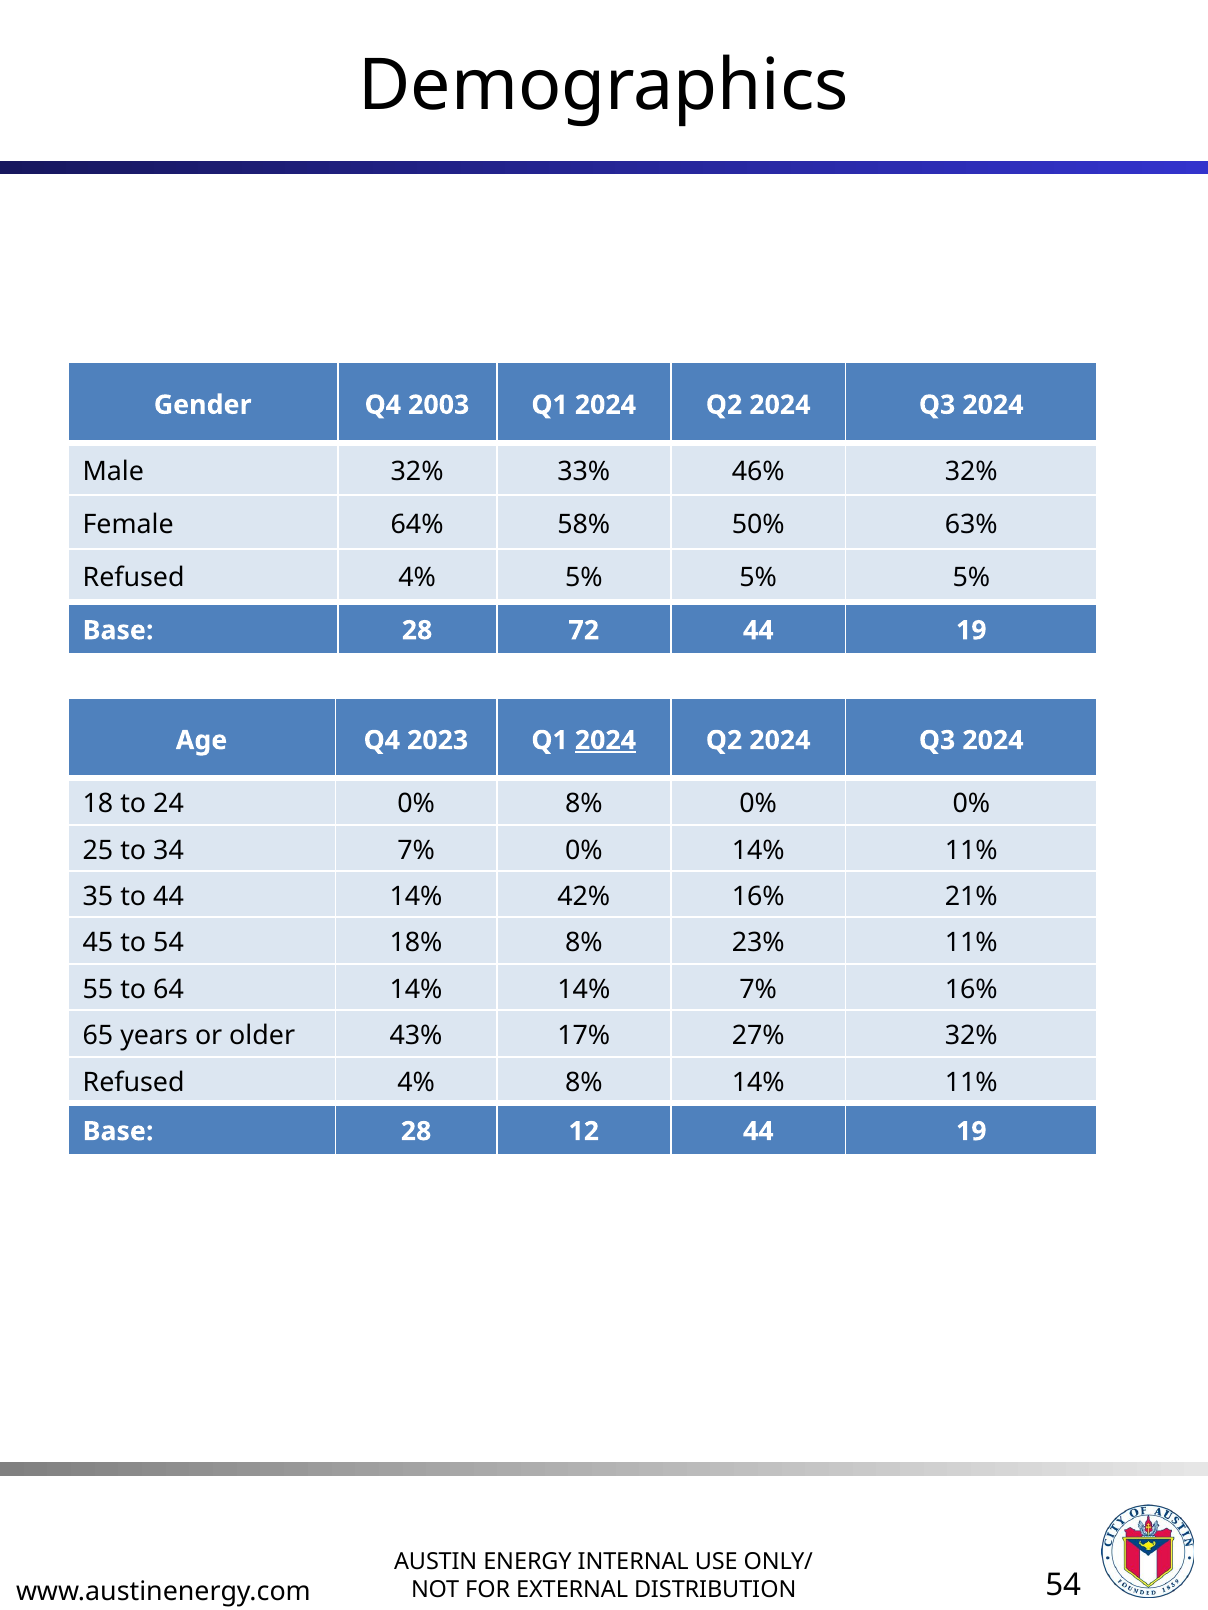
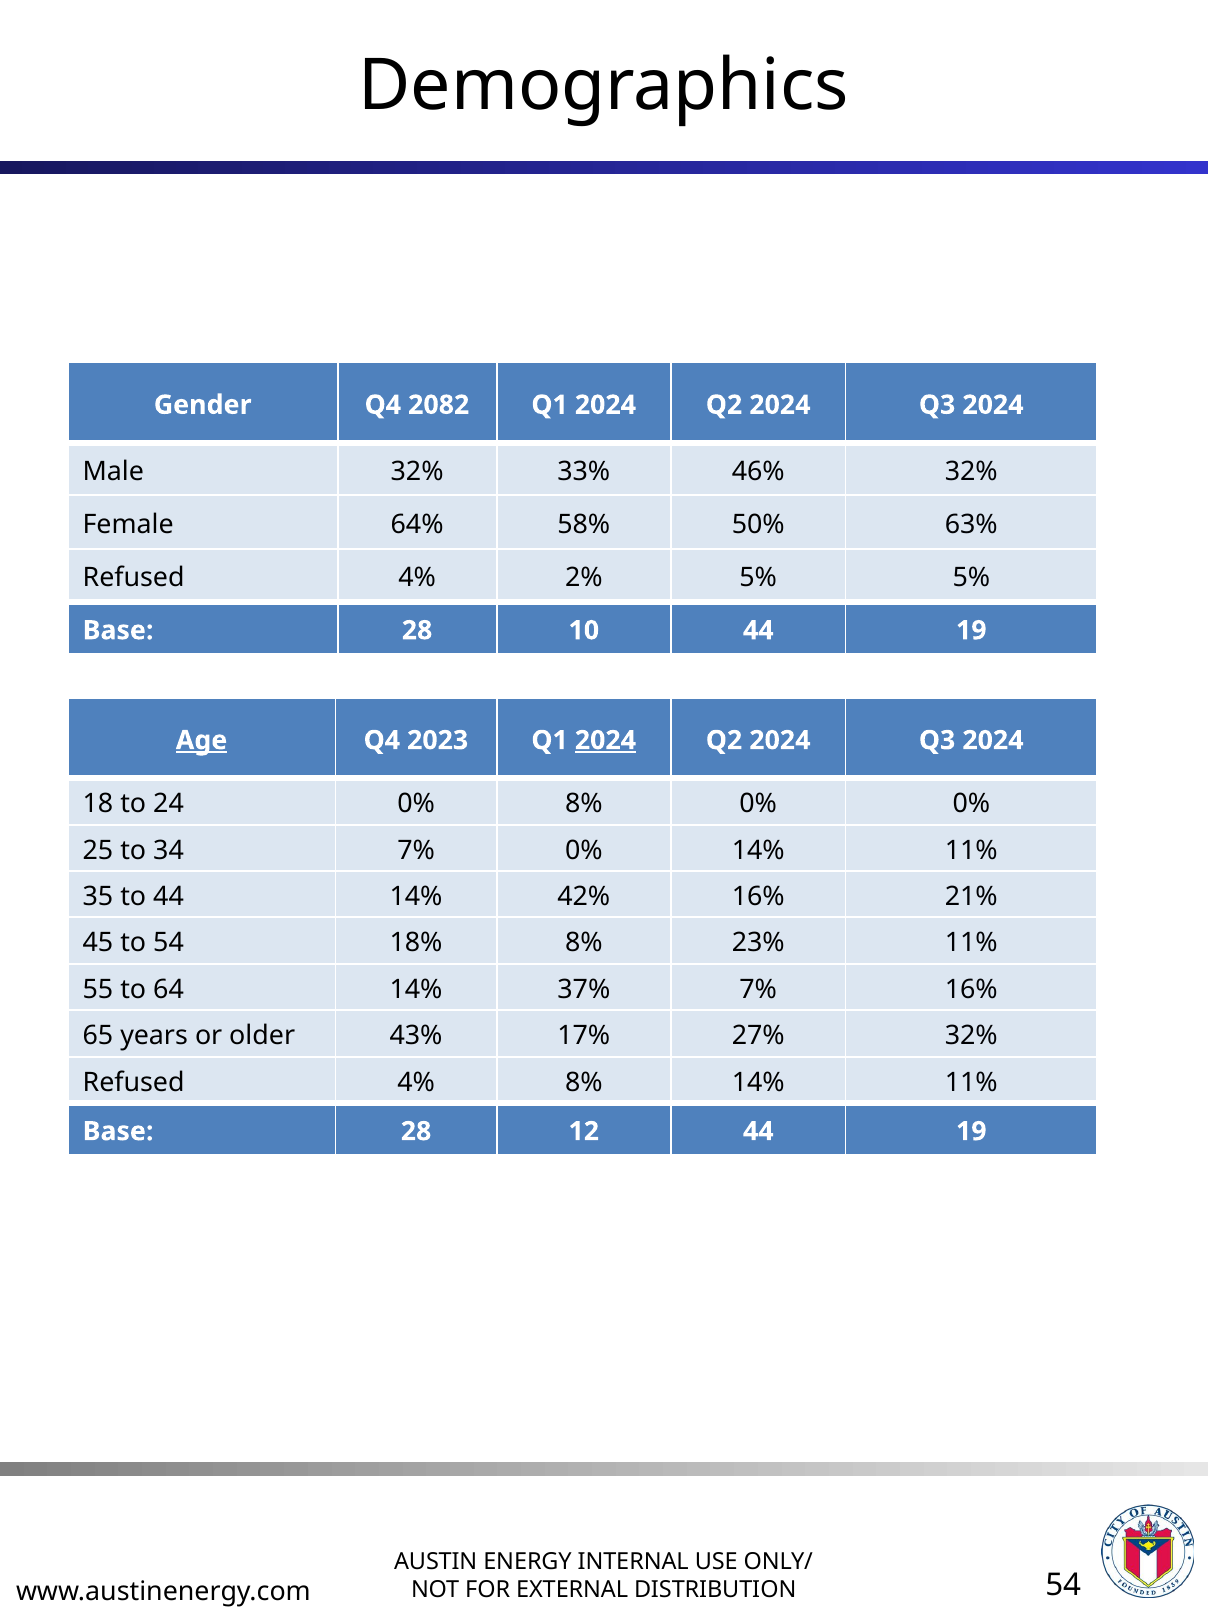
2003: 2003 -> 2082
4% 5%: 5% -> 2%
72: 72 -> 10
Age underline: none -> present
14% 14%: 14% -> 37%
